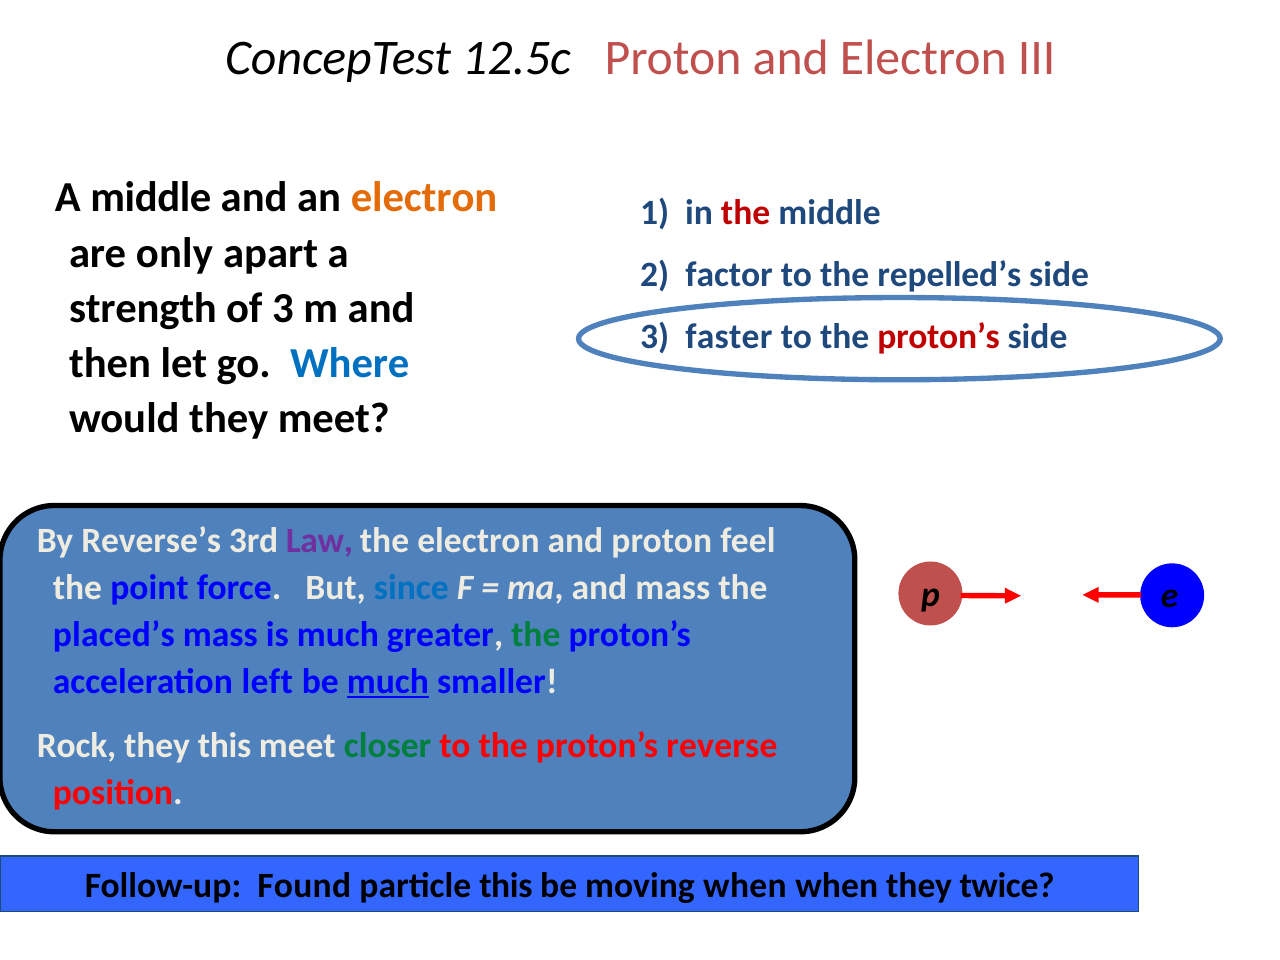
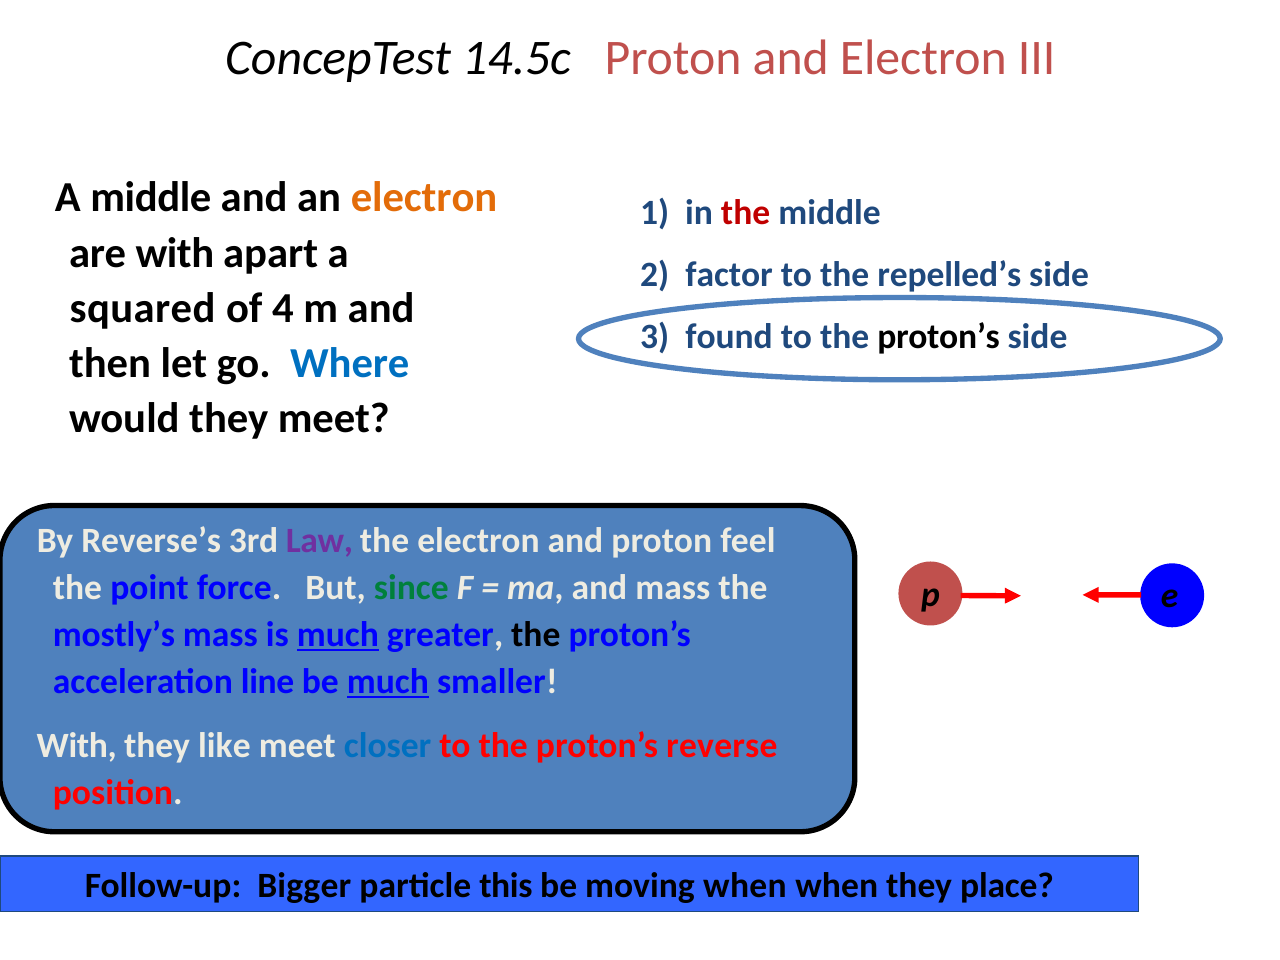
12.5c: 12.5c -> 14.5c
are only: only -> with
strength: strength -> squared
of 3: 3 -> 4
faster: faster -> found
proton’s at (939, 337) colour: red -> black
since colour: blue -> green
placed’s: placed’s -> mostly’s
much at (338, 635) underline: none -> present
the at (536, 635) colour: green -> black
left: left -> line
Rock at (77, 746): Rock -> With
they this: this -> like
closer colour: green -> blue
Found: Found -> Bigger
twice: twice -> place
